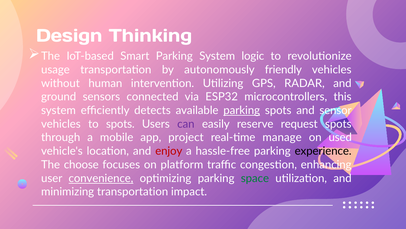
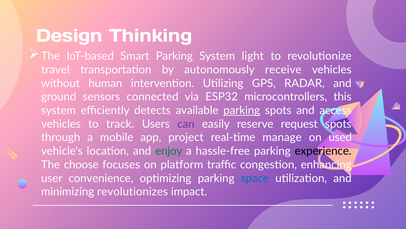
logic: logic -> light
usage: usage -> travel
friendly: friendly -> receive
sensor: sensor -> access
to spots: spots -> track
enjoy colour: red -> green
convenience underline: present -> none
space colour: green -> blue
minimizing transportation: transportation -> revolutionizes
